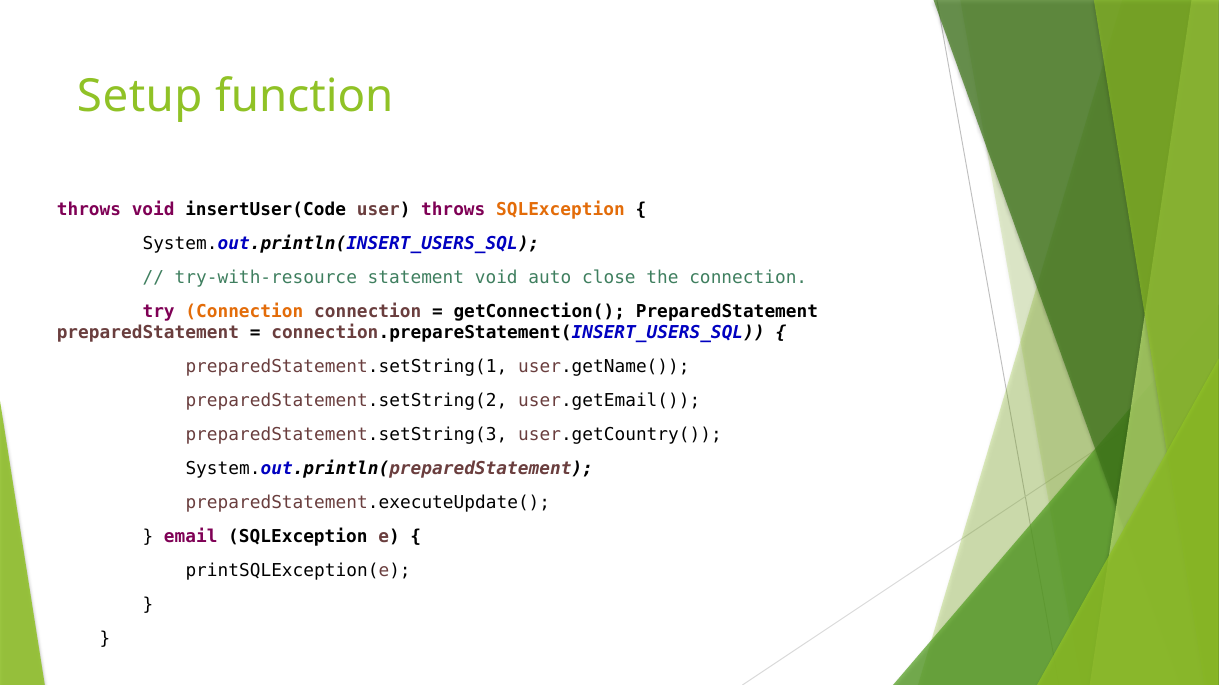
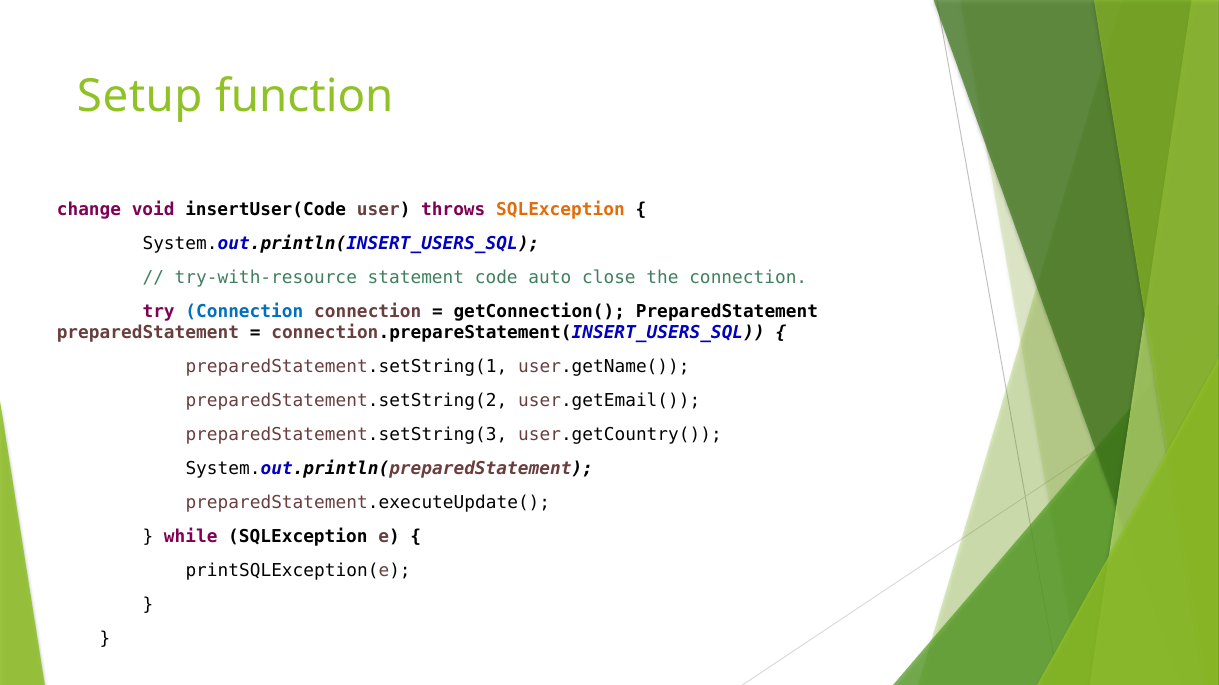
throws at (89, 209): throws -> change
statement void: void -> code
Connection at (244, 312) colour: orange -> blue
email: email -> while
